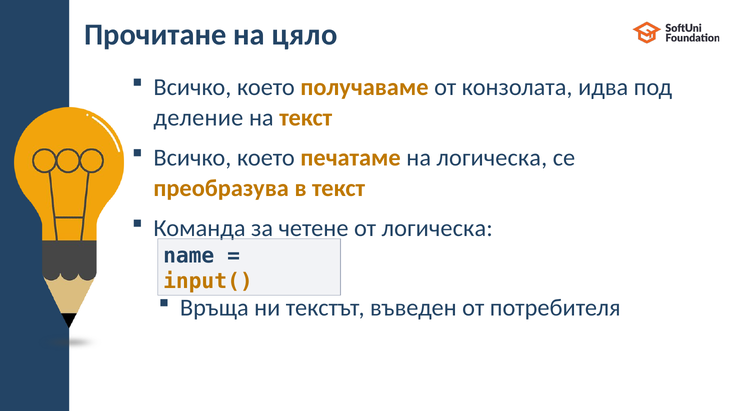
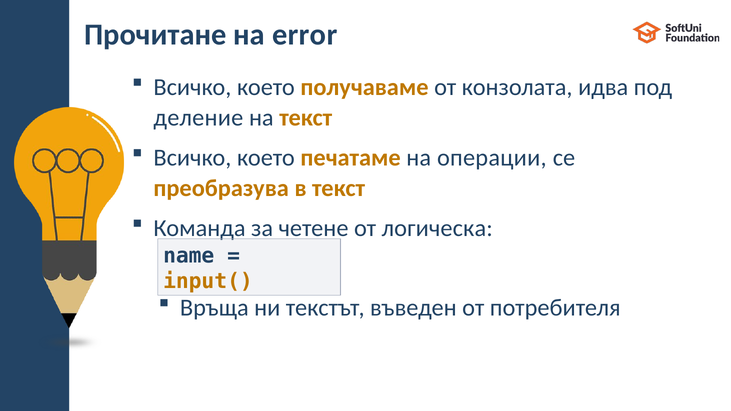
цяло: цяло -> error
на логическа: логическа -> операции
